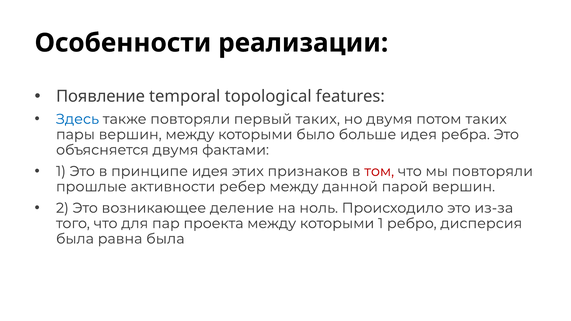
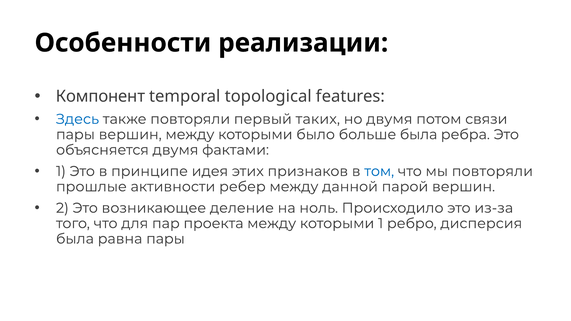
Появление: Появление -> Компонент
потом таких: таких -> связи
больше идея: идея -> была
том colour: red -> blue
равна была: была -> пары
